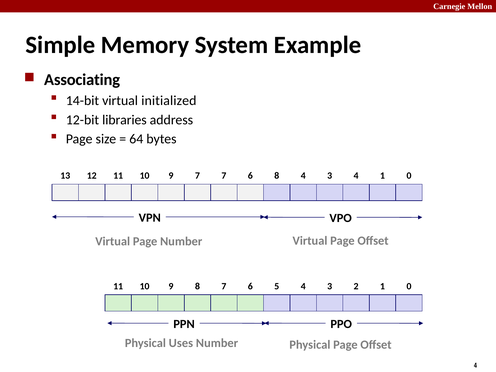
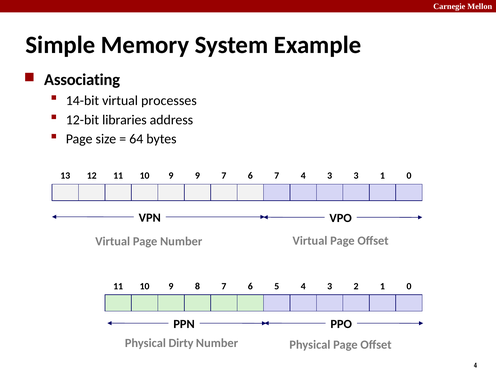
initialized: initialized -> processes
9 7: 7 -> 9
6 8: 8 -> 7
3 4: 4 -> 3
Uses: Uses -> Dirty
